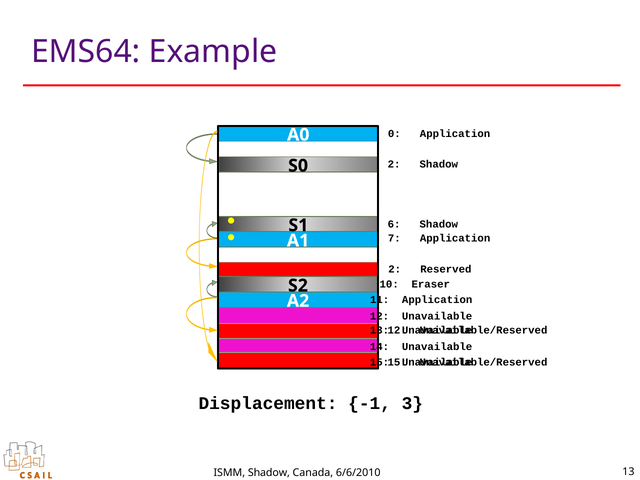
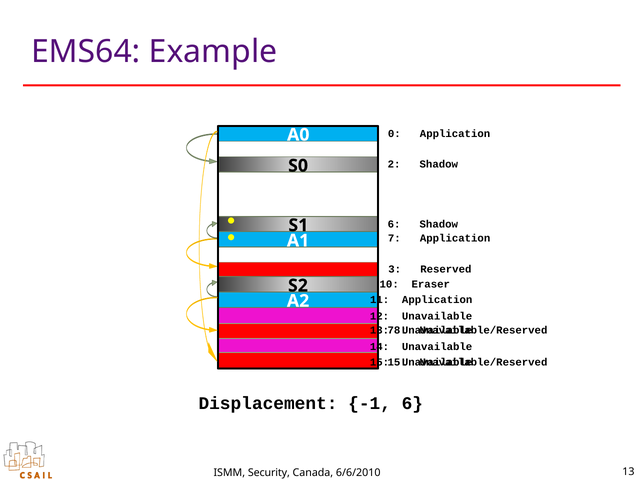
2 at (395, 269): 2 -> 3
12 at (397, 330): 12 -> 78
-1 3: 3 -> 6
ISMM Shadow: Shadow -> Security
